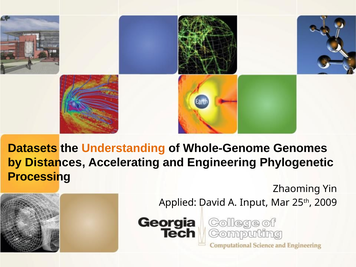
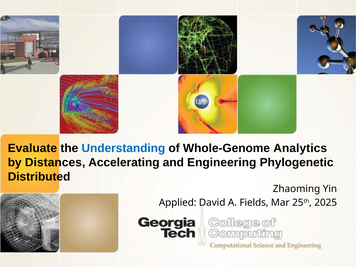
Datasets: Datasets -> Evaluate
Understanding colour: orange -> blue
Genomes: Genomes -> Analytics
Processing: Processing -> Distributed
Input: Input -> Fields
2009: 2009 -> 2025
